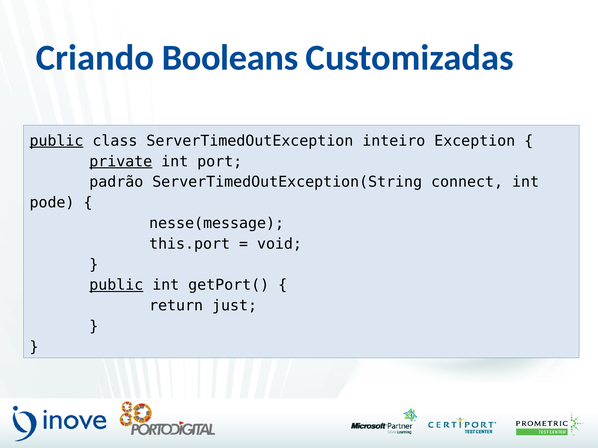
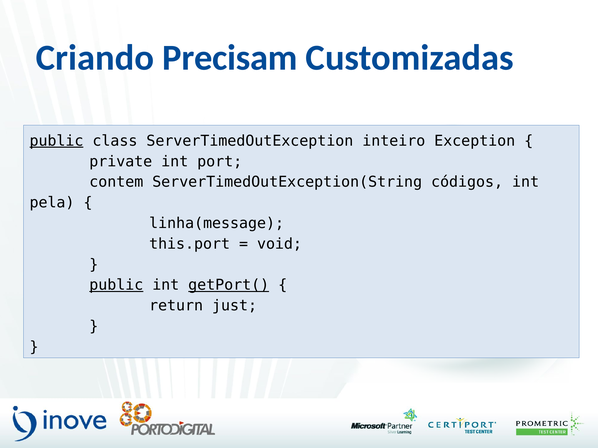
Booleans: Booleans -> Precisam
private underline: present -> none
padrão: padrão -> contem
connect: connect -> códigos
pode: pode -> pela
nesse(message: nesse(message -> linha(message
getPort( underline: none -> present
